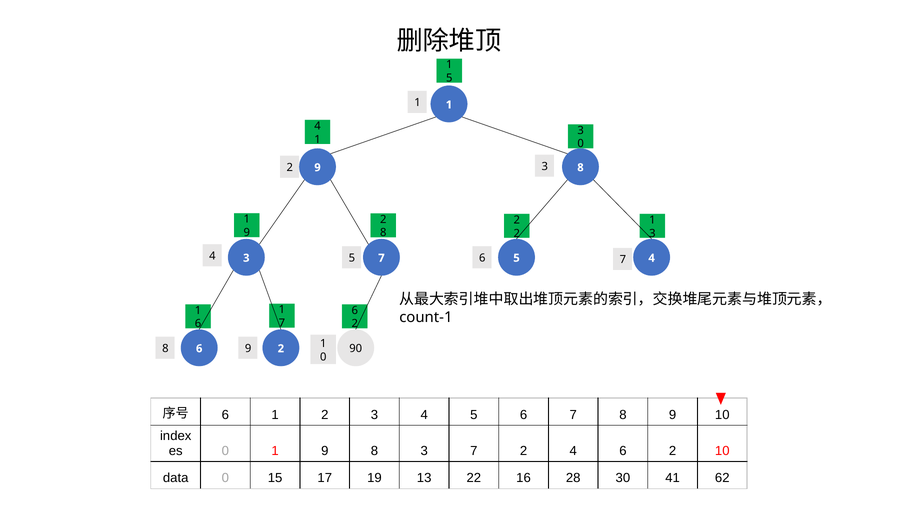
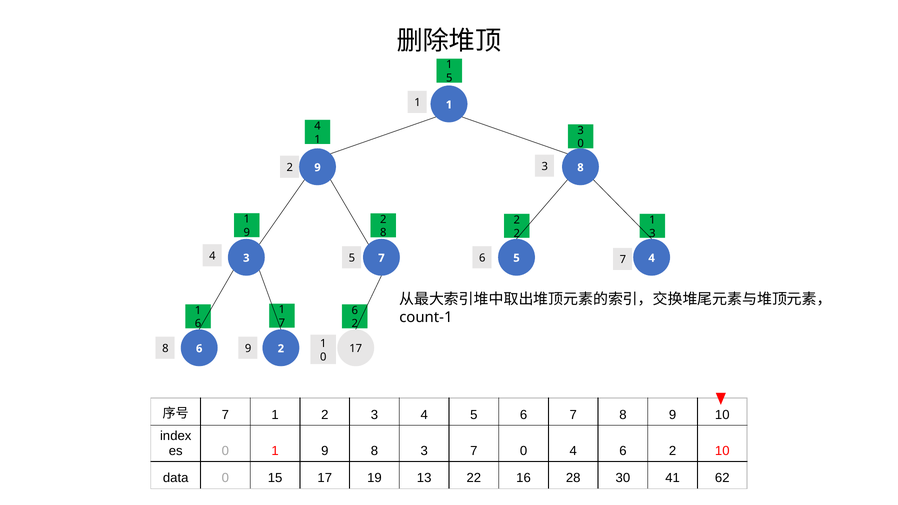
2 90: 90 -> 17
6 at (225, 415): 6 -> 7
7 2: 2 -> 0
